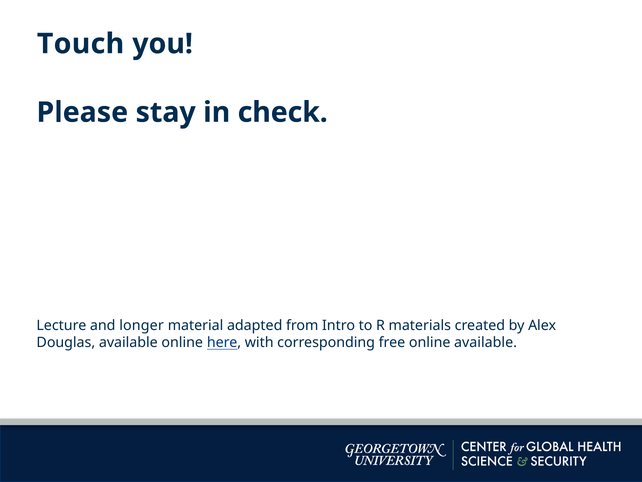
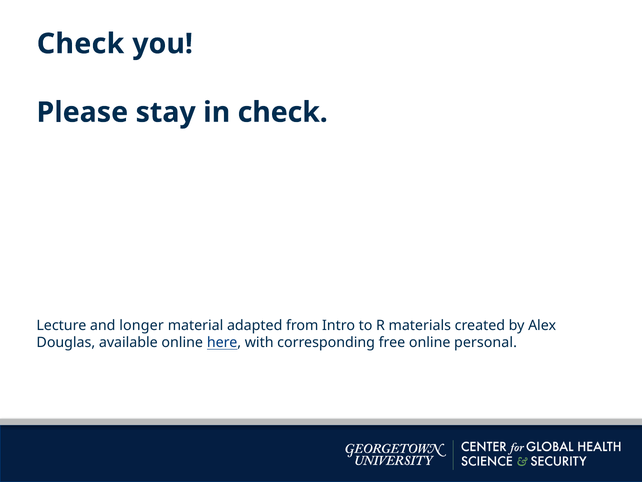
Touch at (81, 44): Touch -> Check
online available: available -> personal
